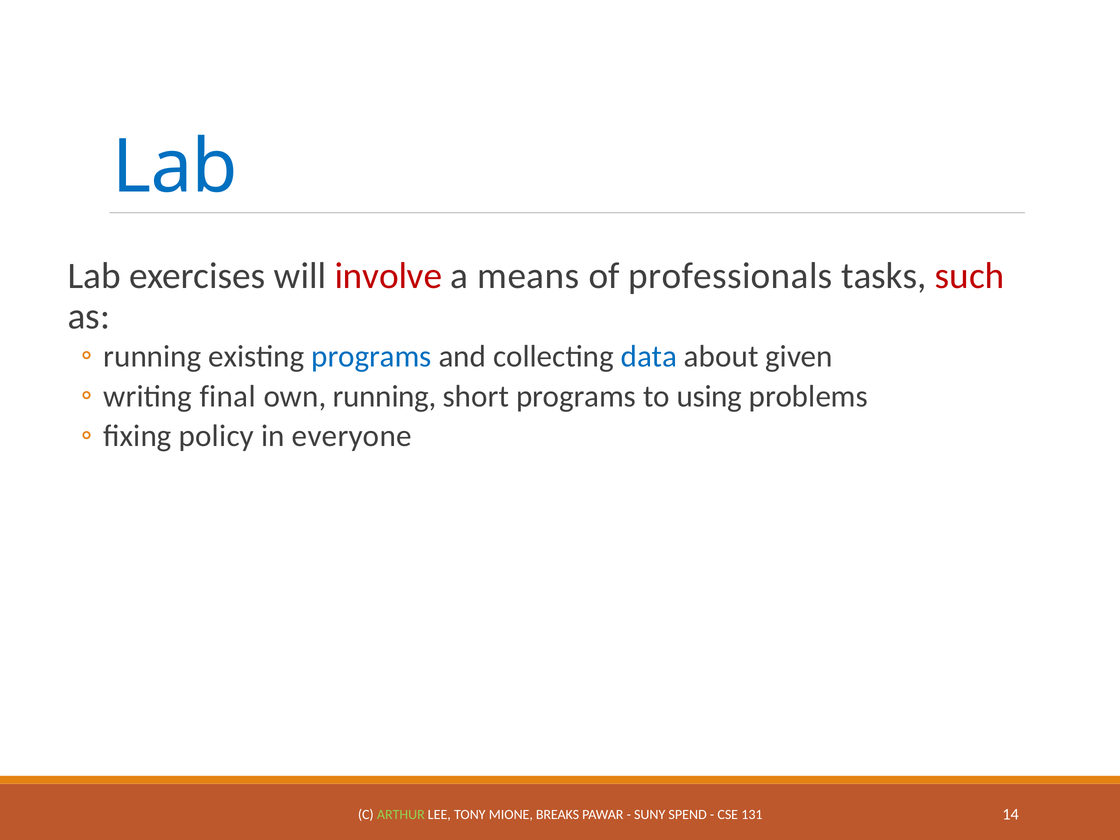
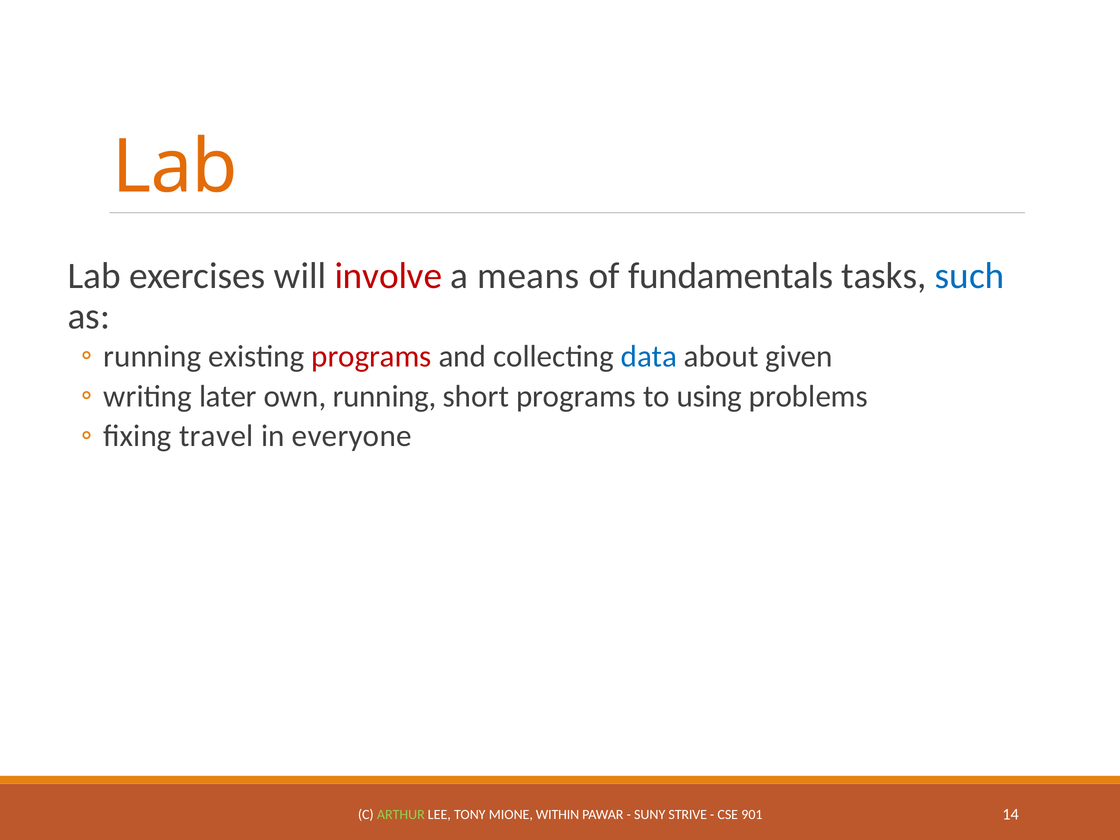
Lab at (175, 167) colour: blue -> orange
professionals: professionals -> fundamentals
such colour: red -> blue
programs at (372, 356) colour: blue -> red
final: final -> later
policy: policy -> travel
BREAKS: BREAKS -> WITHIN
SPEND: SPEND -> STRIVE
131: 131 -> 901
